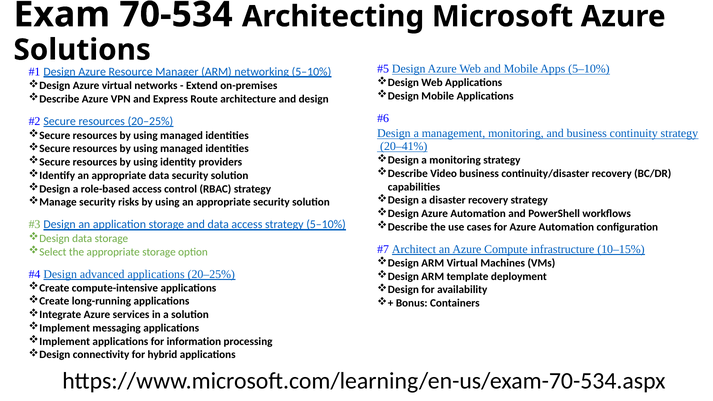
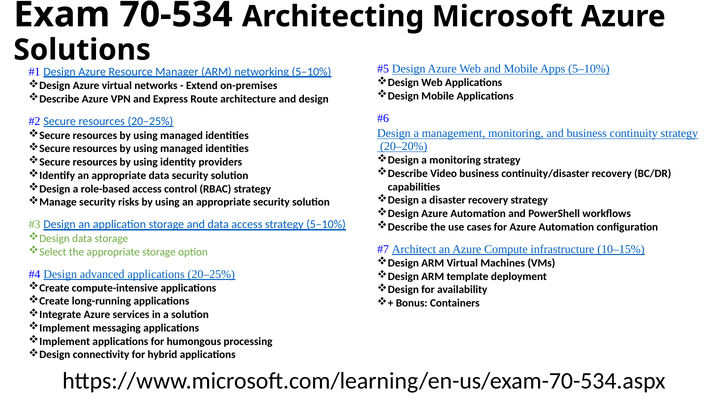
20–41%: 20–41% -> 20–20%
information: information -> humongous
